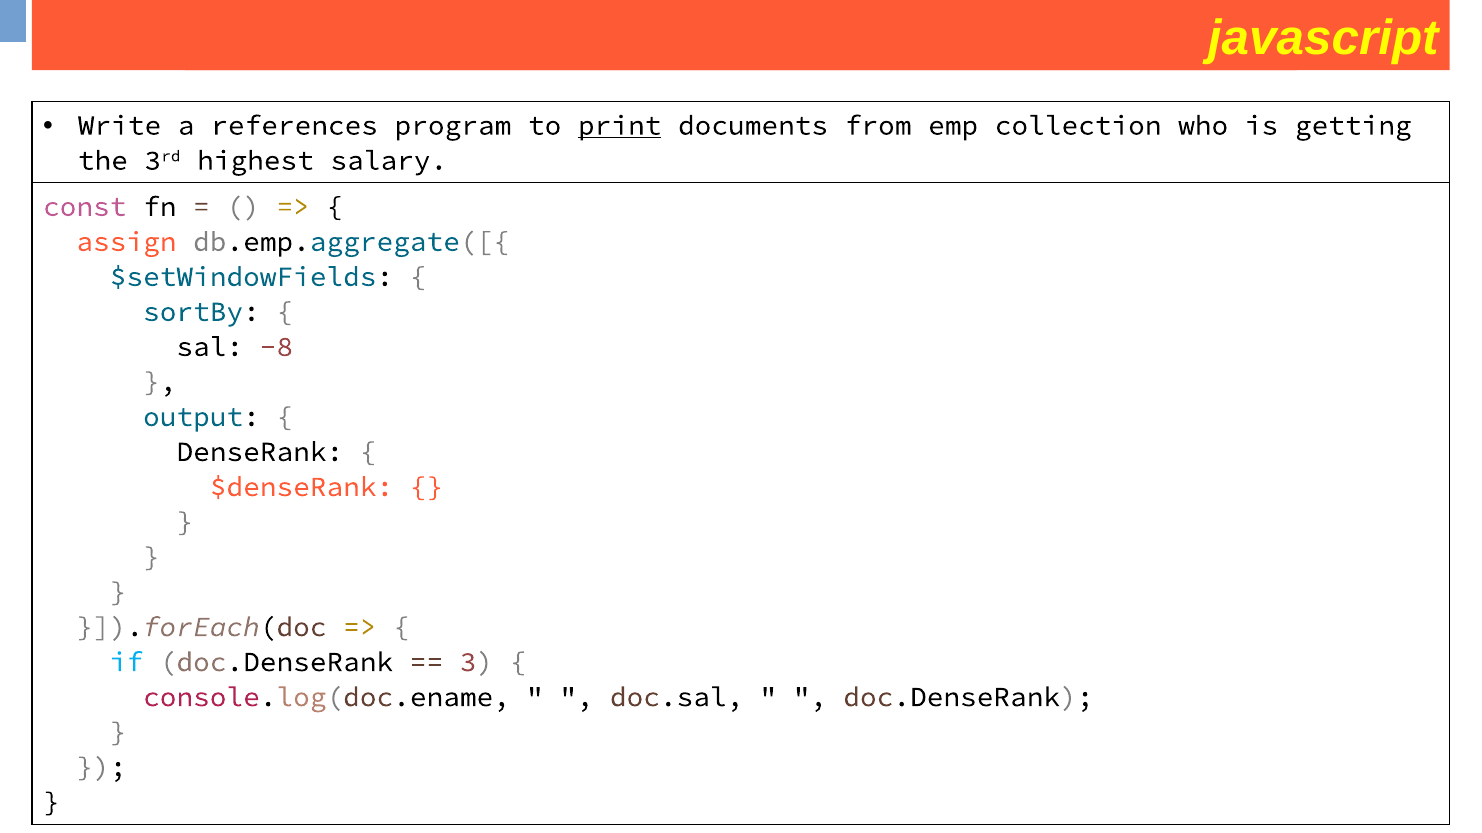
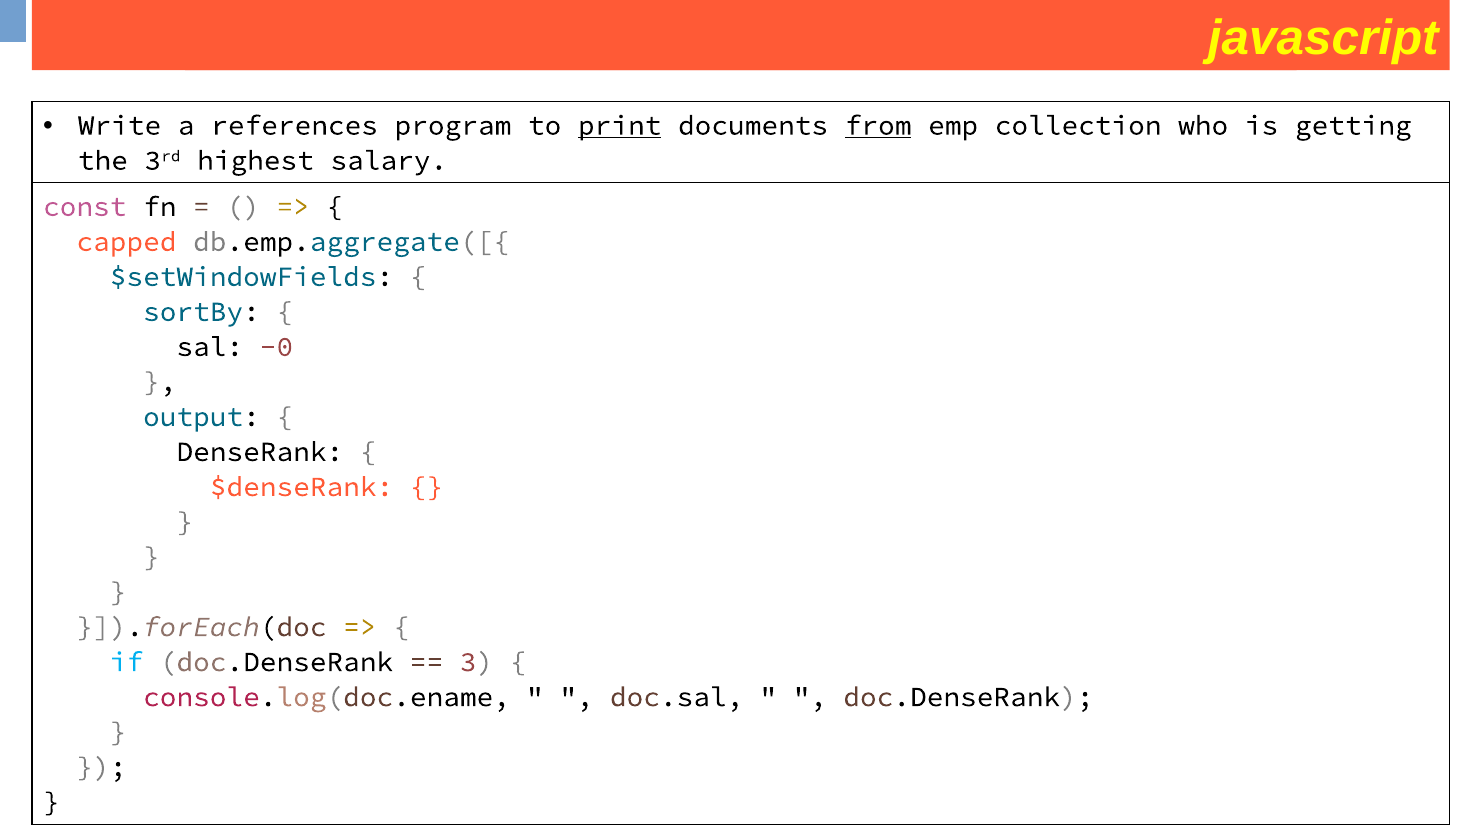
from underline: none -> present
assign: assign -> capped
-8: -8 -> -0
